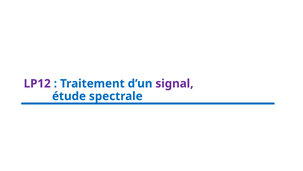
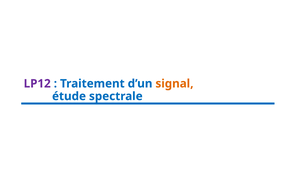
signal colour: purple -> orange
